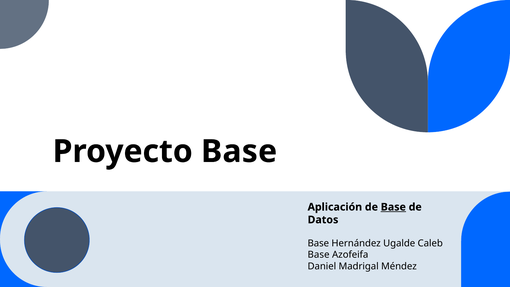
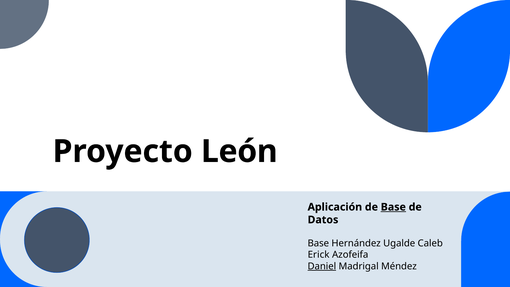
Proyecto Base: Base -> León
Base at (319, 255): Base -> Erick
Daniel underline: none -> present
